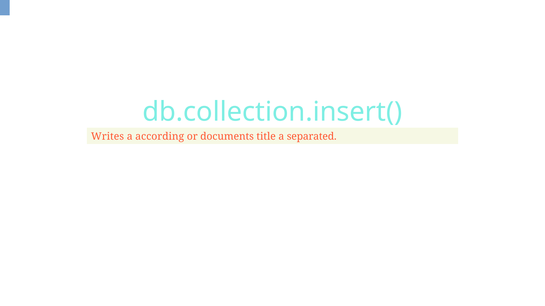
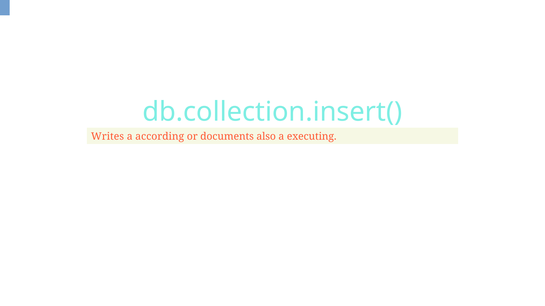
title: title -> also
separated: separated -> executing
